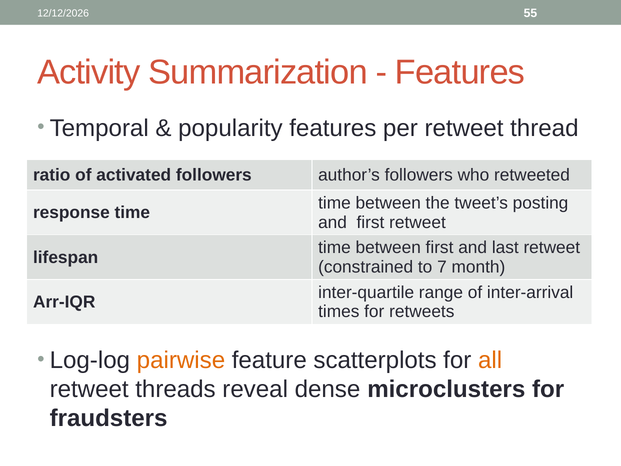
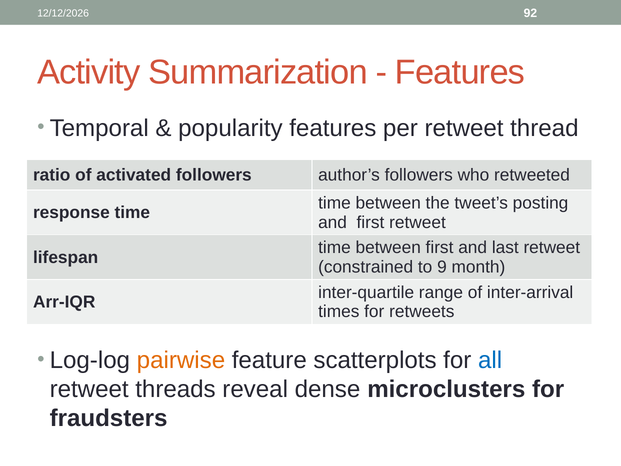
55: 55 -> 92
7: 7 -> 9
all colour: orange -> blue
